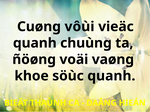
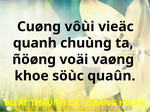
söùc quanh: quanh -> quaûn
